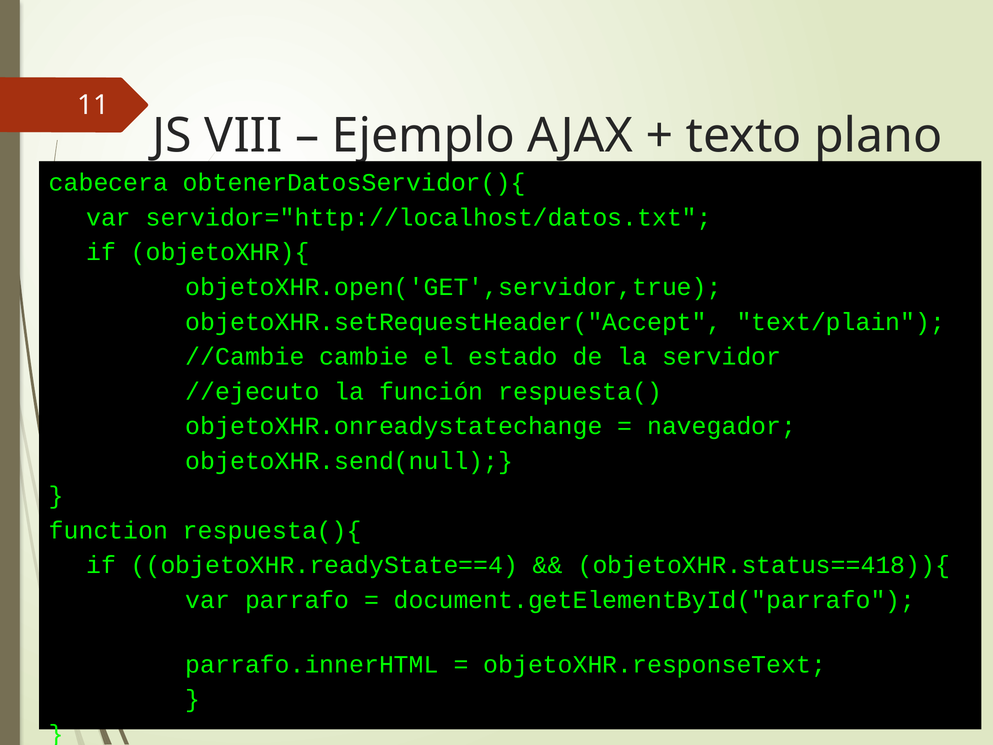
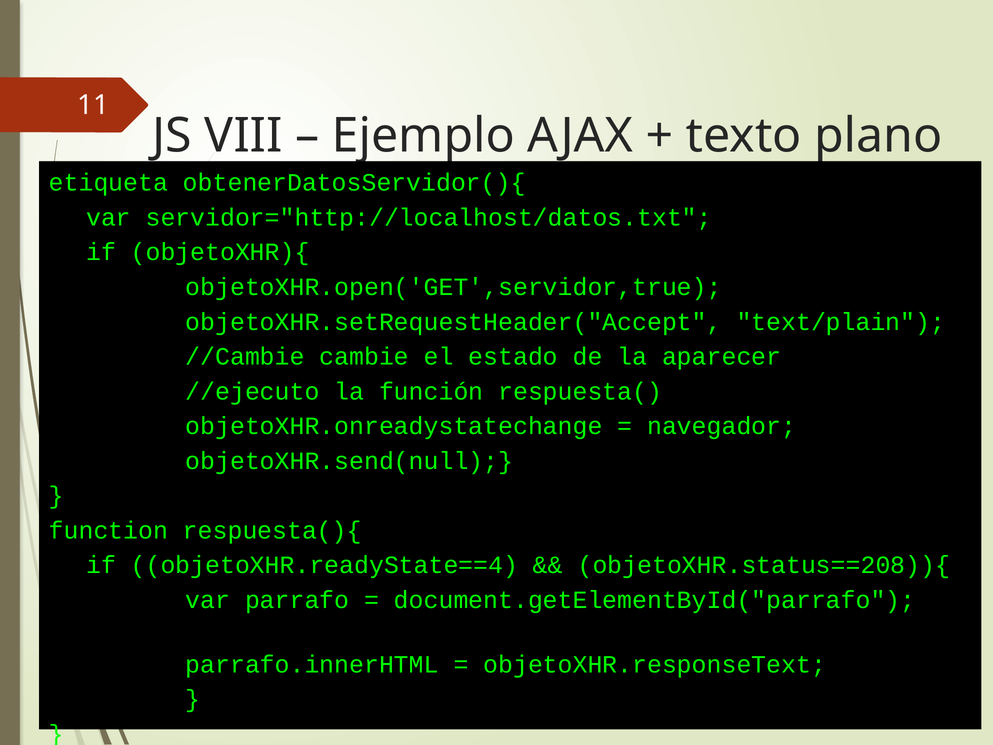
cabecera: cabecera -> etiqueta
servidor: servidor -> aparecer
objetoXHR.status==418)){: objetoXHR.status==418)){ -> objetoXHR.status==208)){
